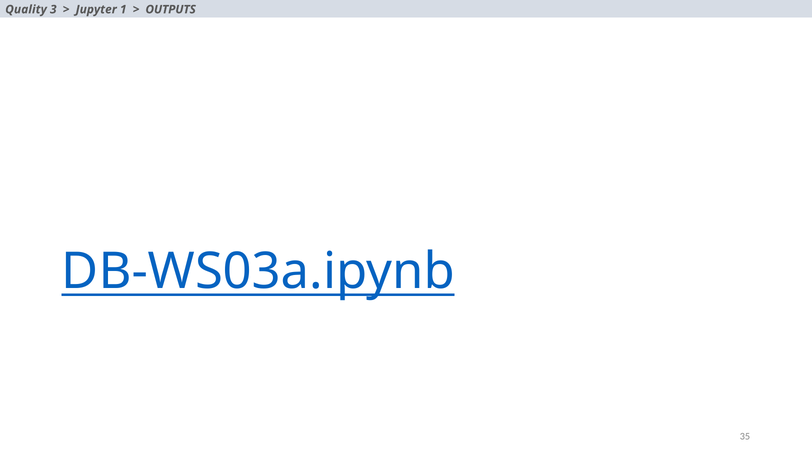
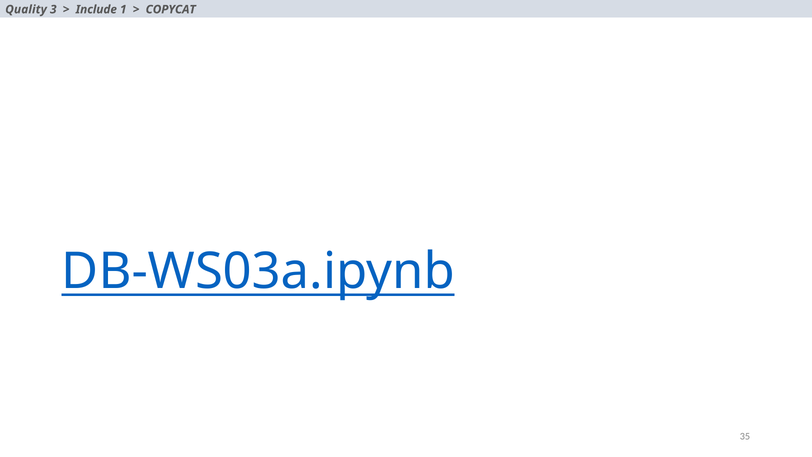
Jupyter: Jupyter -> Include
OUTPUTS: OUTPUTS -> COPYCAT
